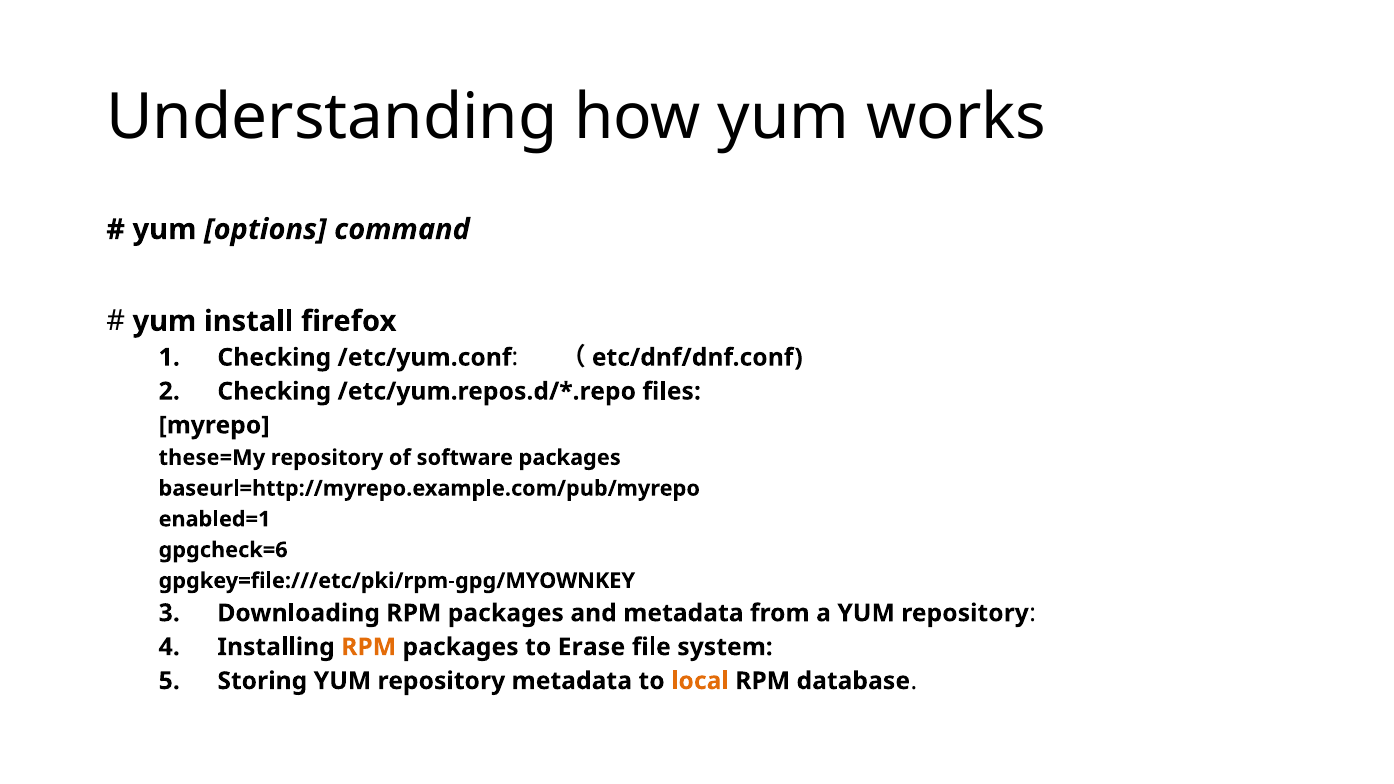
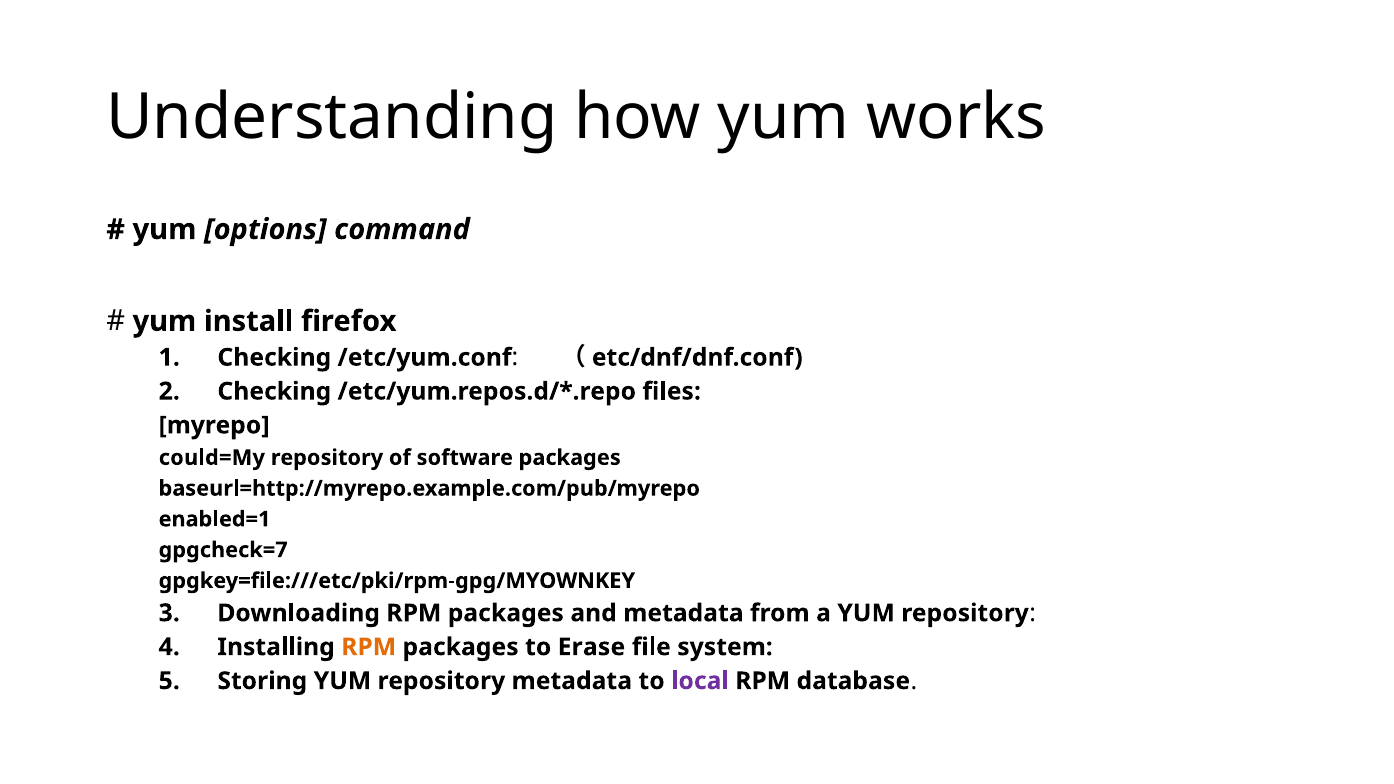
these=My: these=My -> could=My
gpgcheck=6: gpgcheck=6 -> gpgcheck=7
local colour: orange -> purple
